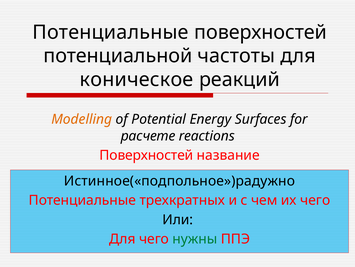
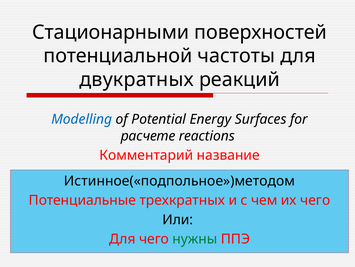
Потенциальные at (110, 32): Потенциальные -> Стационарными
коническое: коническое -> двукратных
Modelling colour: orange -> blue
Поверхностей at (146, 155): Поверхностей -> Комментарий
Истинное(«подпольное»)радужно: Истинное(«подпольное»)радужно -> Истинное(«подпольное»)методом
